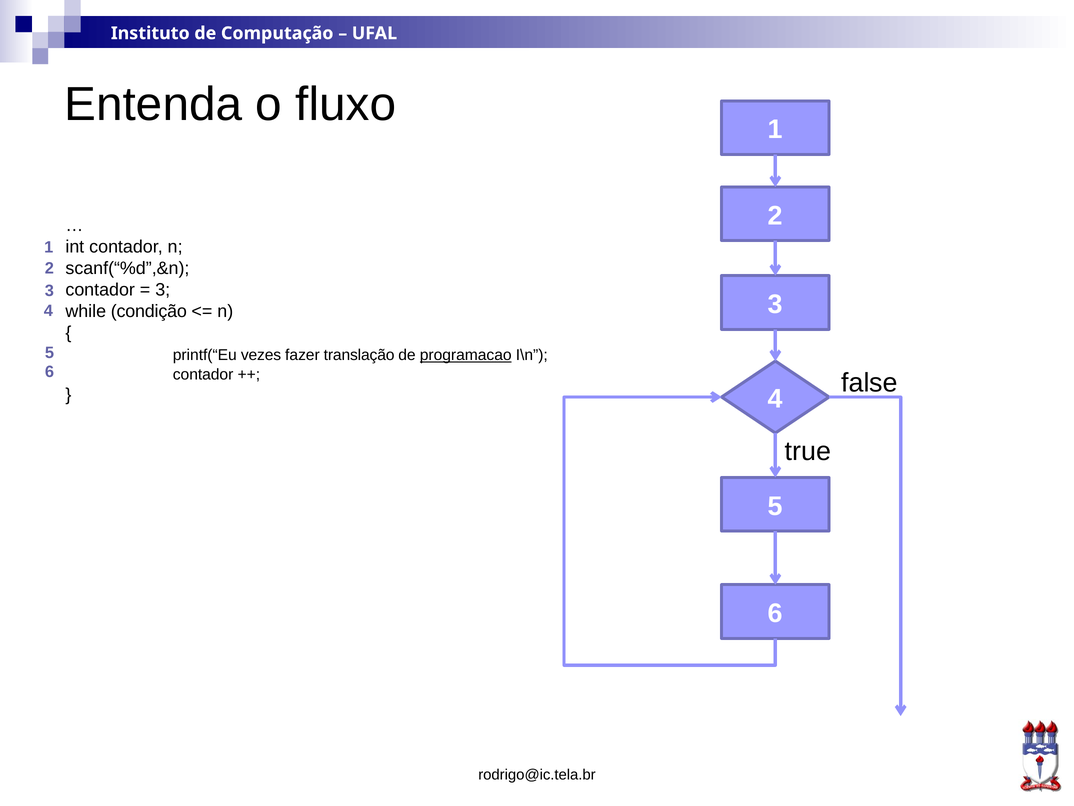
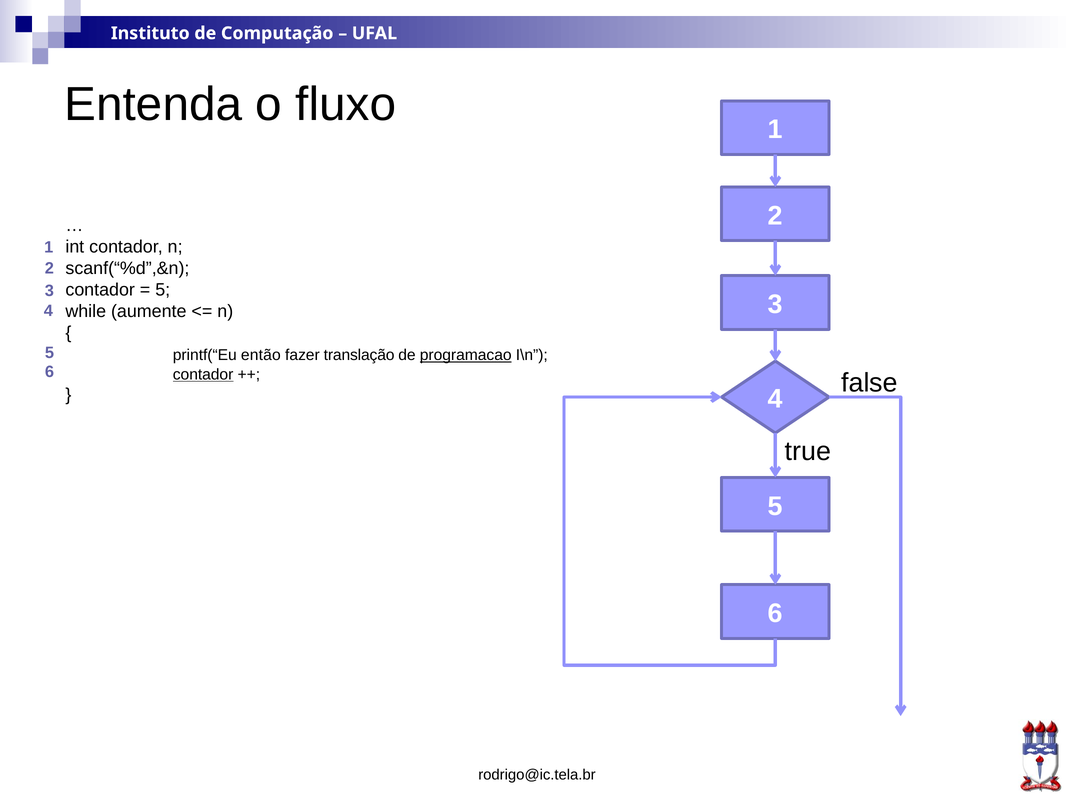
3 at (163, 290): 3 -> 5
condição: condição -> aumente
vezes: vezes -> então
contador at (203, 374) underline: none -> present
